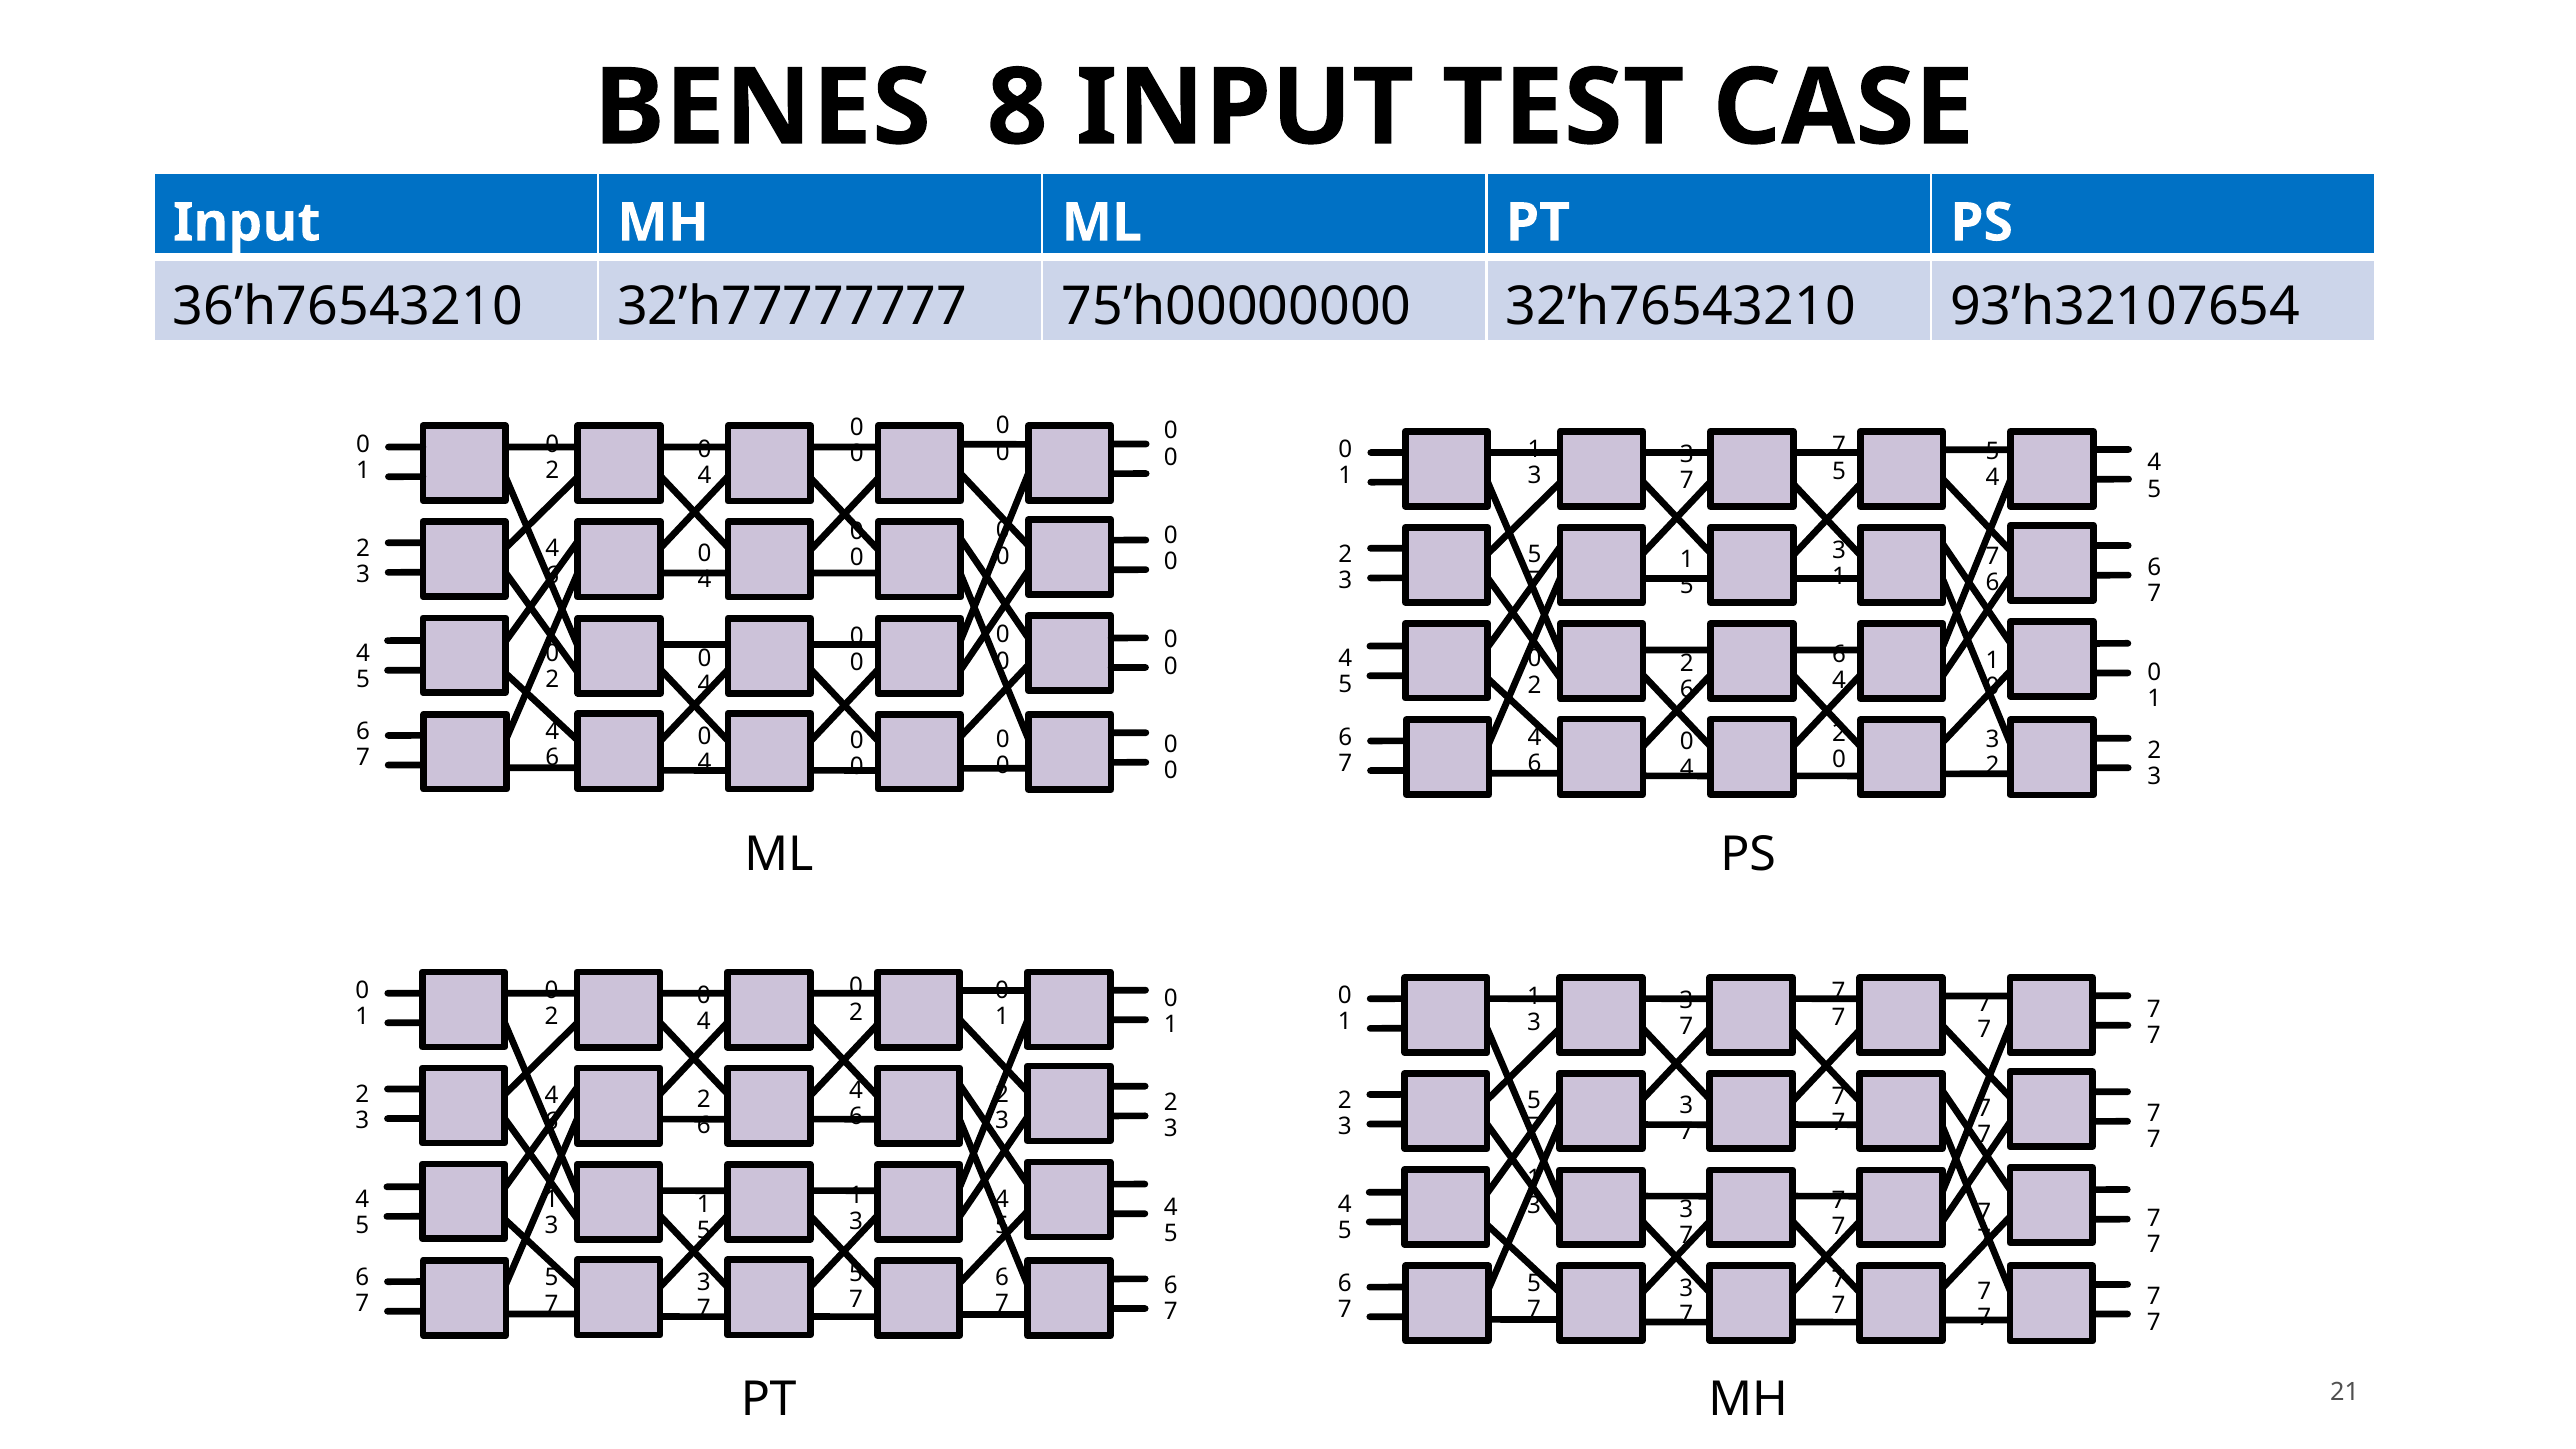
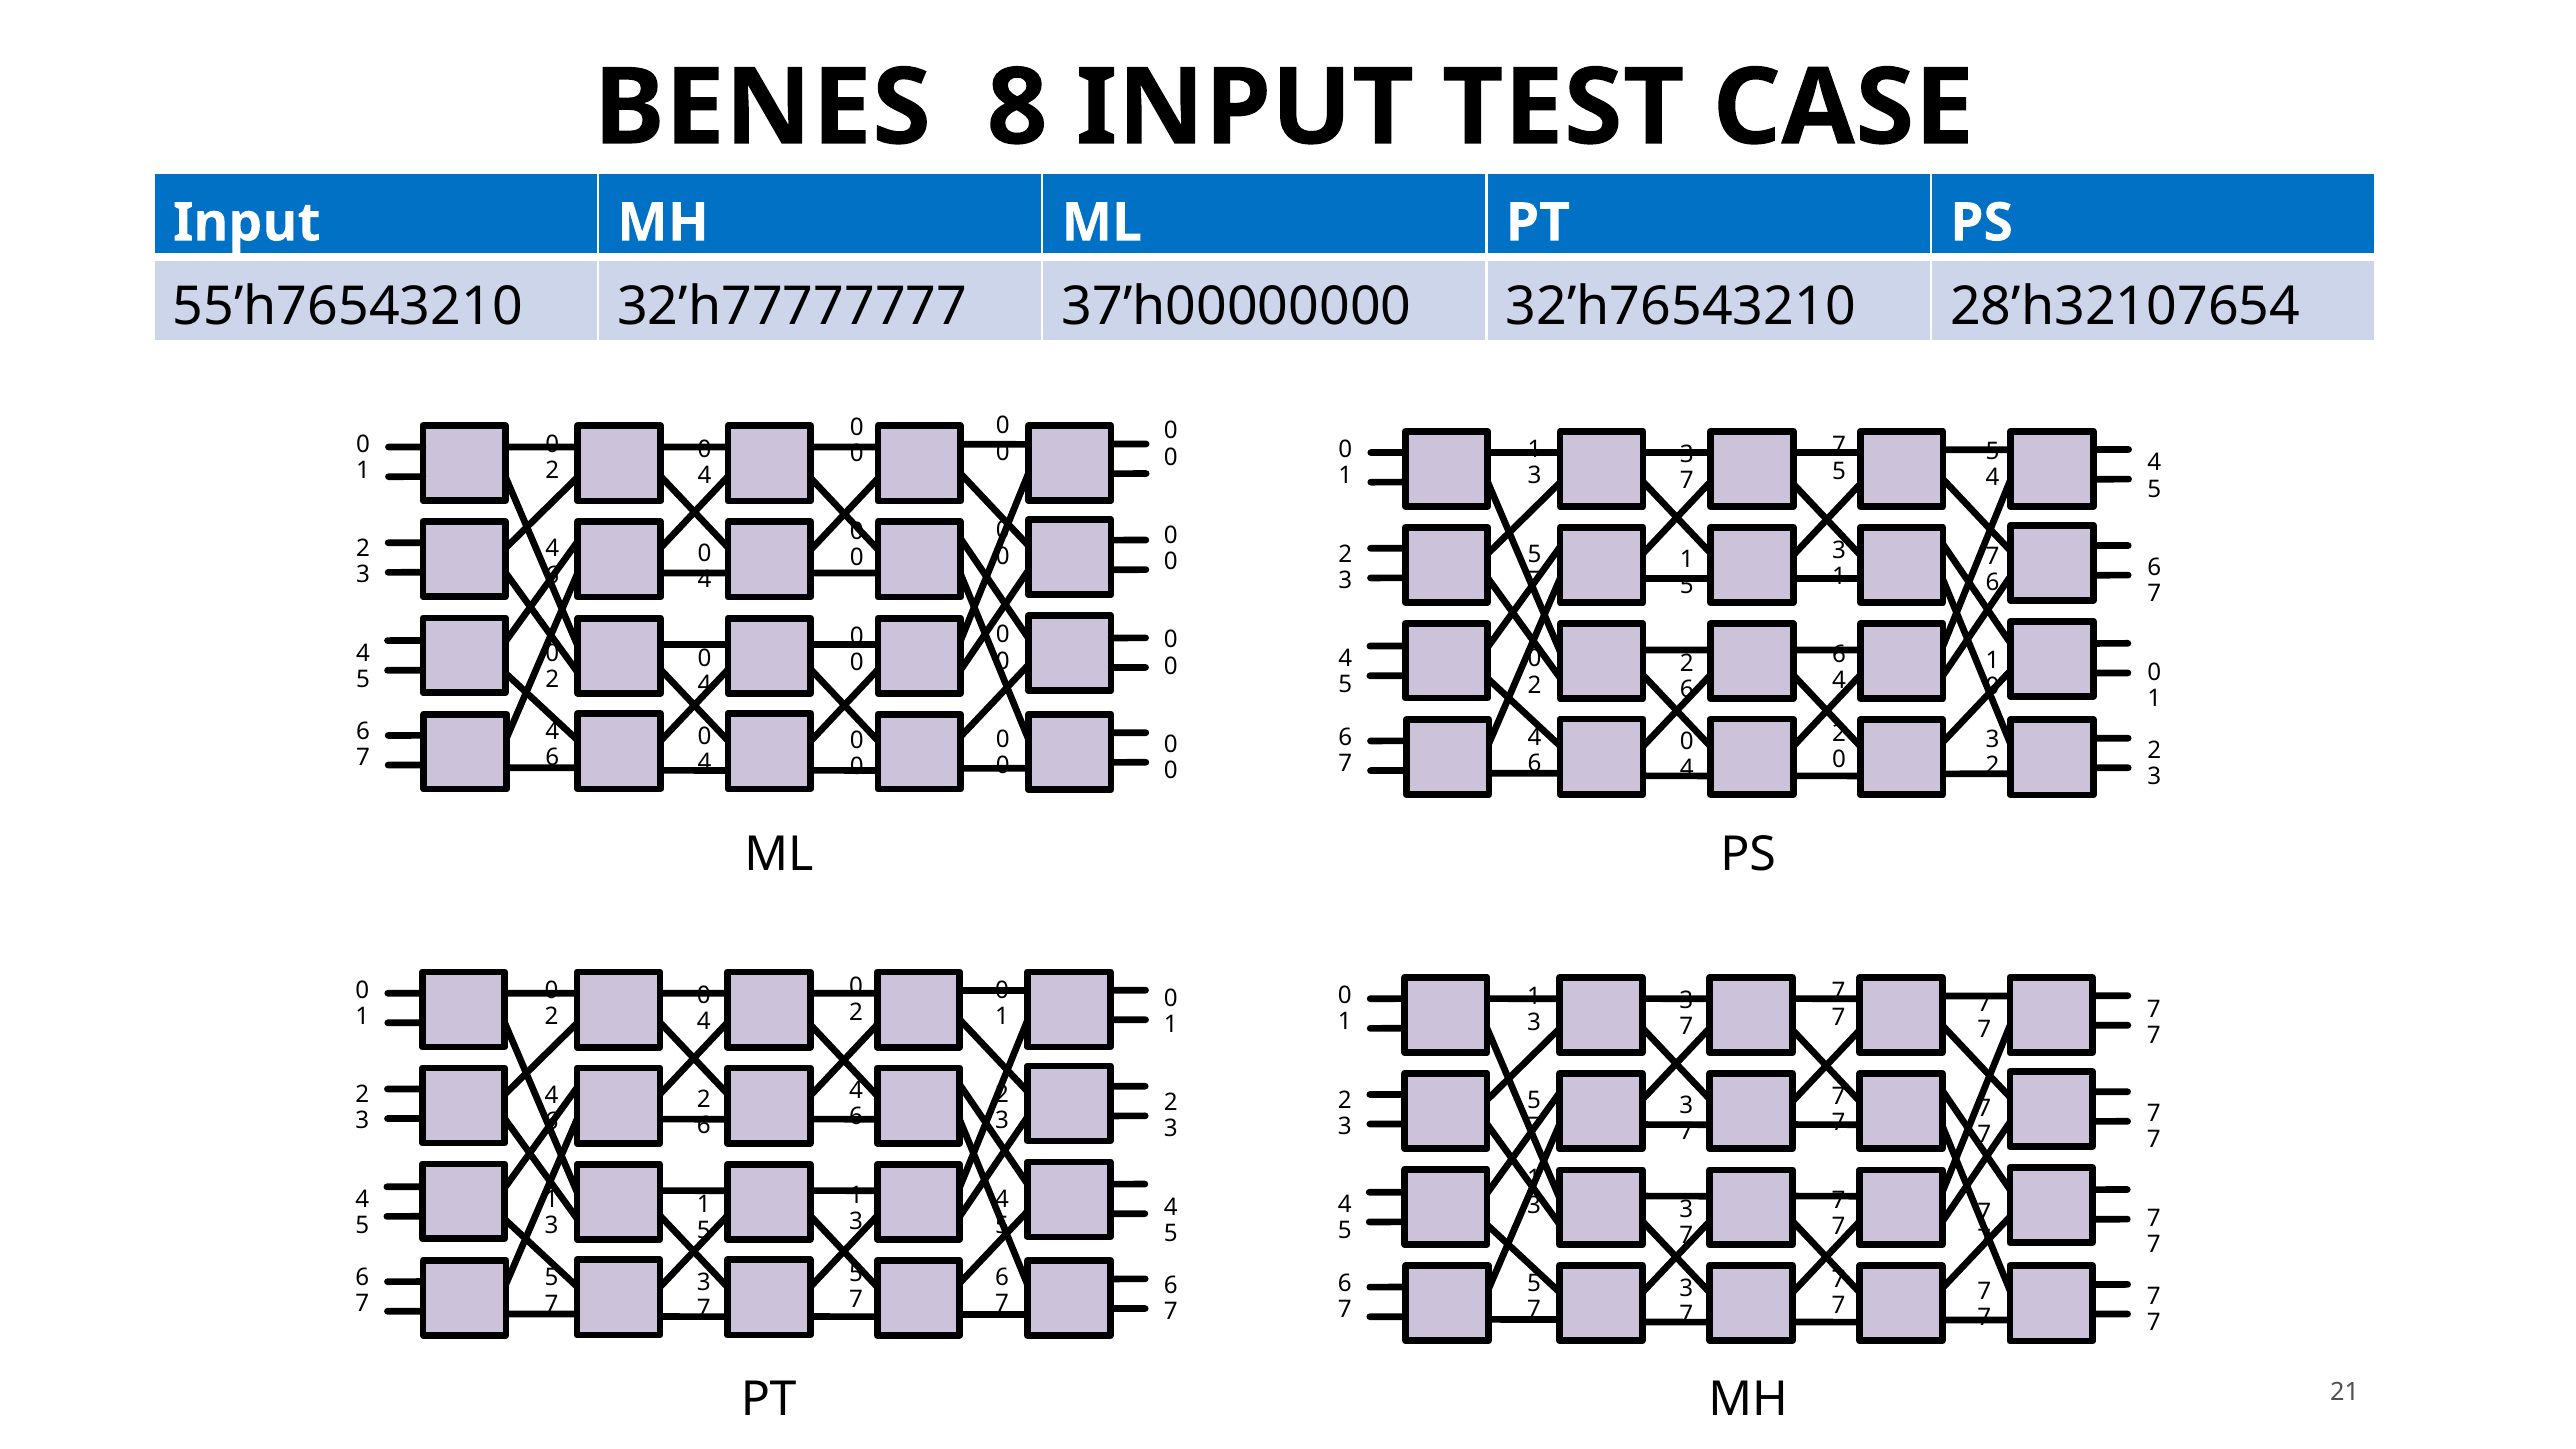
36’h76543210: 36’h76543210 -> 55’h76543210
75’h00000000: 75’h00000000 -> 37’h00000000
93’h32107654: 93’h32107654 -> 28’h32107654
